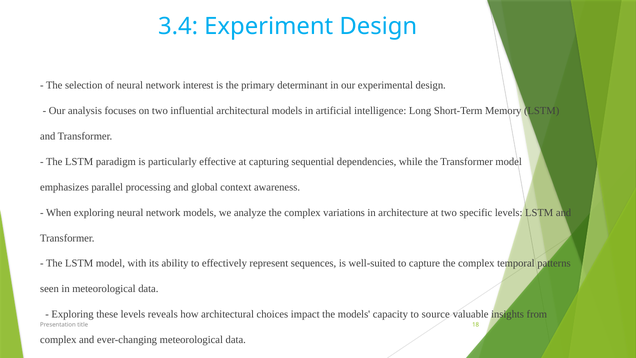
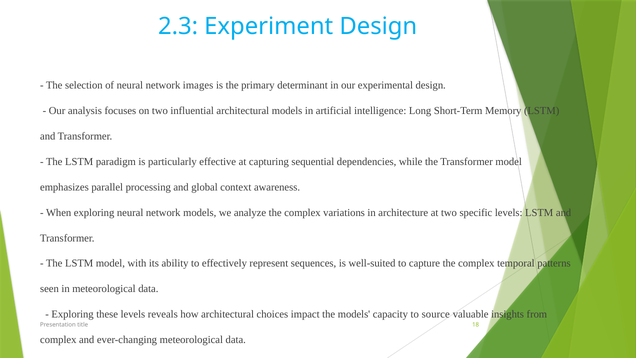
3.4: 3.4 -> 2.3
interest: interest -> images
